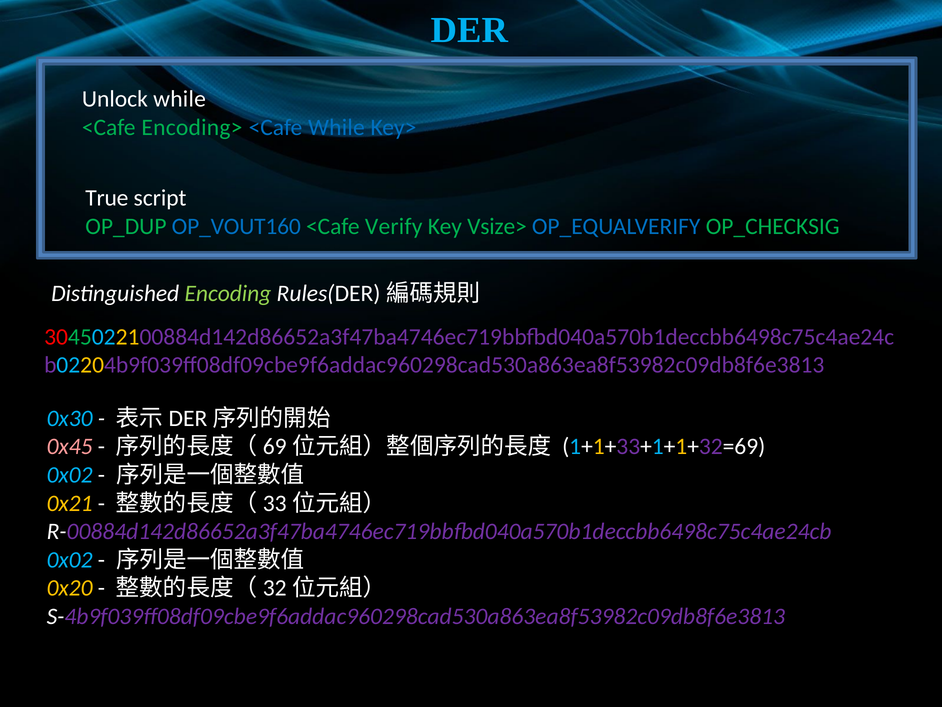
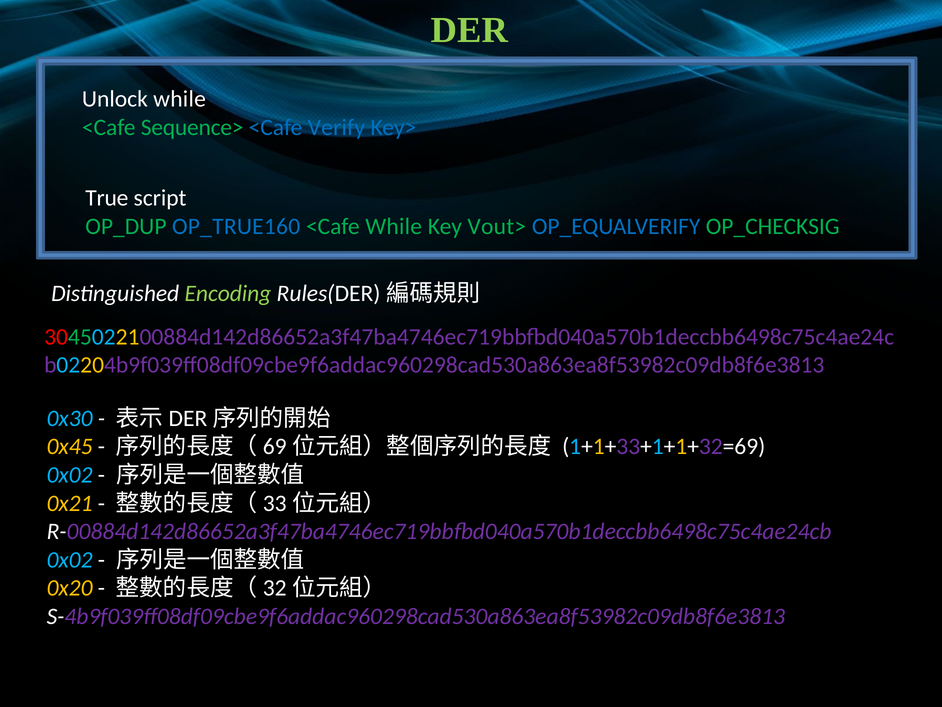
DER colour: light blue -> light green
Encoding>: Encoding> -> Sequence>
<Cafe While: While -> Verify
OP_VOUT160: OP_VOUT160 -> OP_TRUE160
<Cafe Verify: Verify -> While
Vsize>: Vsize> -> Vout>
0x45 colour: pink -> yellow
